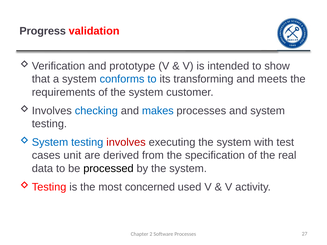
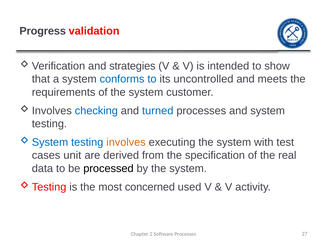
prototype: prototype -> strategies
transforming: transforming -> uncontrolled
makes: makes -> turned
involves colour: red -> orange
